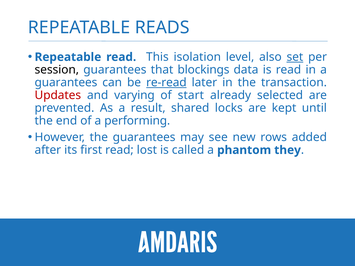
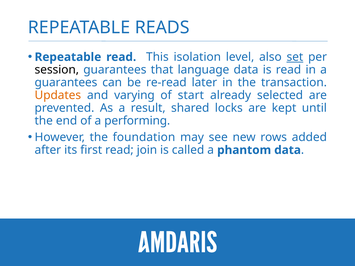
blockings: blockings -> language
re-read underline: present -> none
Updates colour: red -> orange
the guarantees: guarantees -> foundation
lost: lost -> join
phantom they: they -> data
